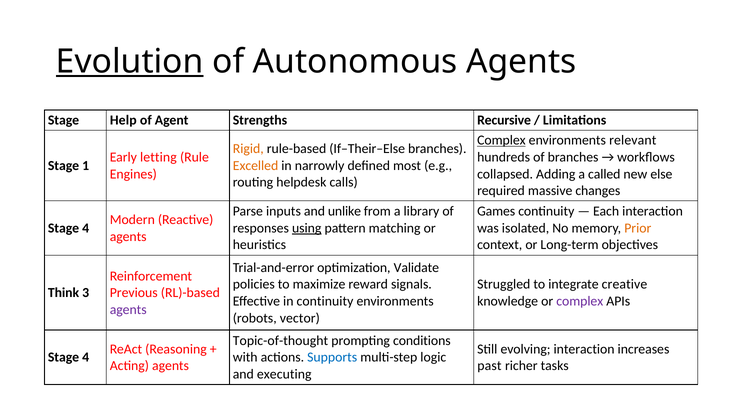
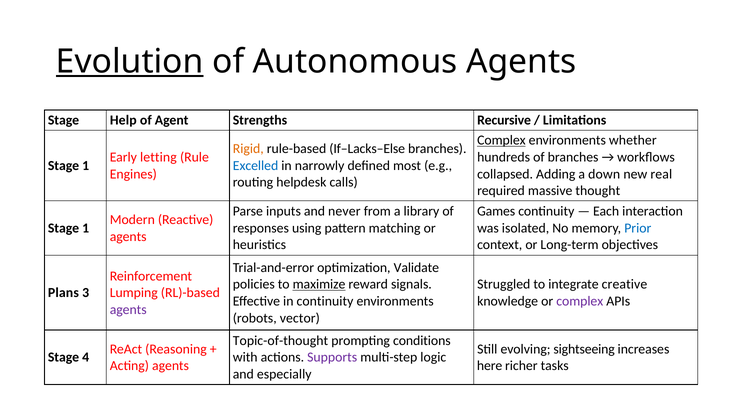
relevant: relevant -> whether
If–Their–Else: If–Their–Else -> If–Lacks–Else
Excelled colour: orange -> blue
called: called -> down
else: else -> real
changes: changes -> thought
unlike: unlike -> never
4 at (86, 228): 4 -> 1
using underline: present -> none
Prior colour: orange -> blue
maximize underline: none -> present
Think: Think -> Plans
Previous: Previous -> Lumping
evolving interaction: interaction -> sightseeing
Supports colour: blue -> purple
past: past -> here
executing: executing -> especially
